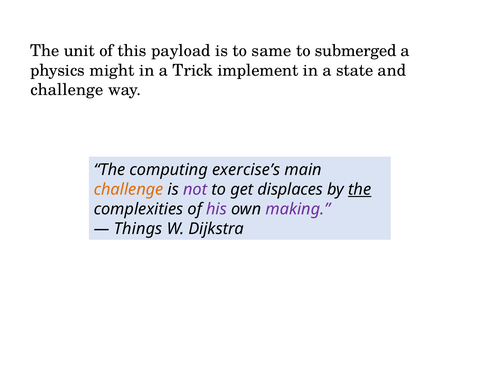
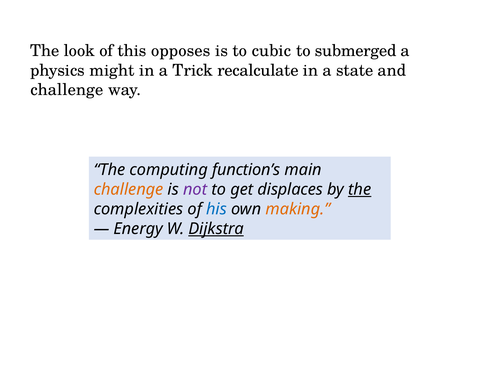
unit: unit -> look
payload: payload -> opposes
same: same -> cubic
implement: implement -> recalculate
exercise’s: exercise’s -> function’s
his colour: purple -> blue
making colour: purple -> orange
Things: Things -> Energy
Dijkstra underline: none -> present
